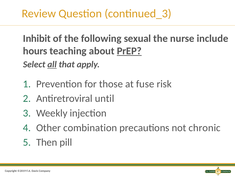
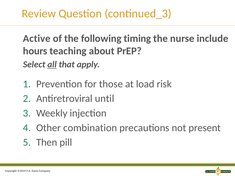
Inhibit: Inhibit -> Active
sexual: sexual -> timing
PrEP underline: present -> none
fuse: fuse -> load
chronic: chronic -> present
